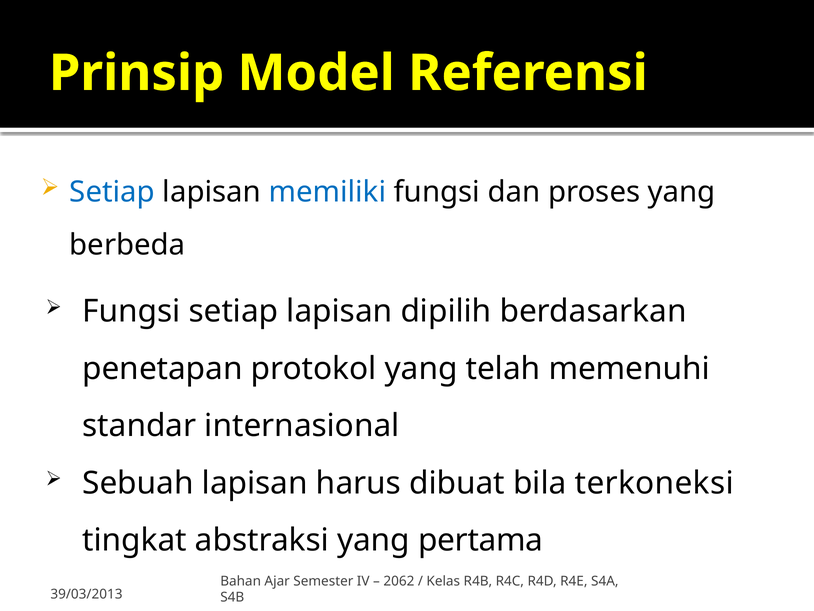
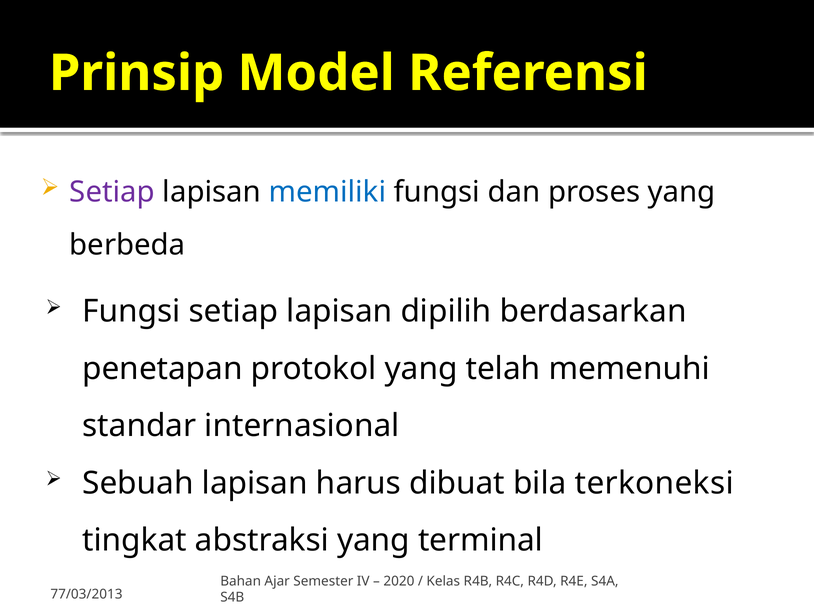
Setiap at (112, 192) colour: blue -> purple
pertama: pertama -> terminal
2062: 2062 -> 2020
39/03/2013: 39/03/2013 -> 77/03/2013
